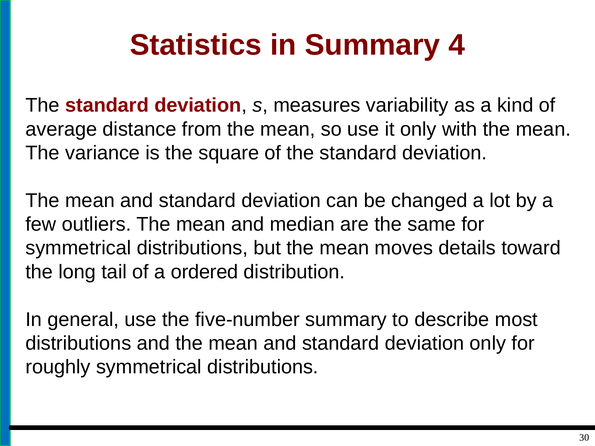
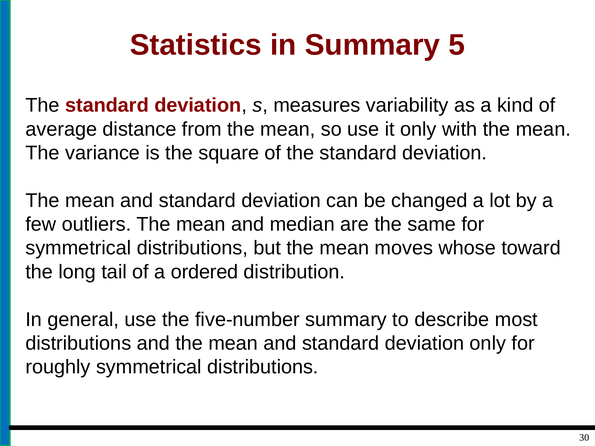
4: 4 -> 5
details: details -> whose
